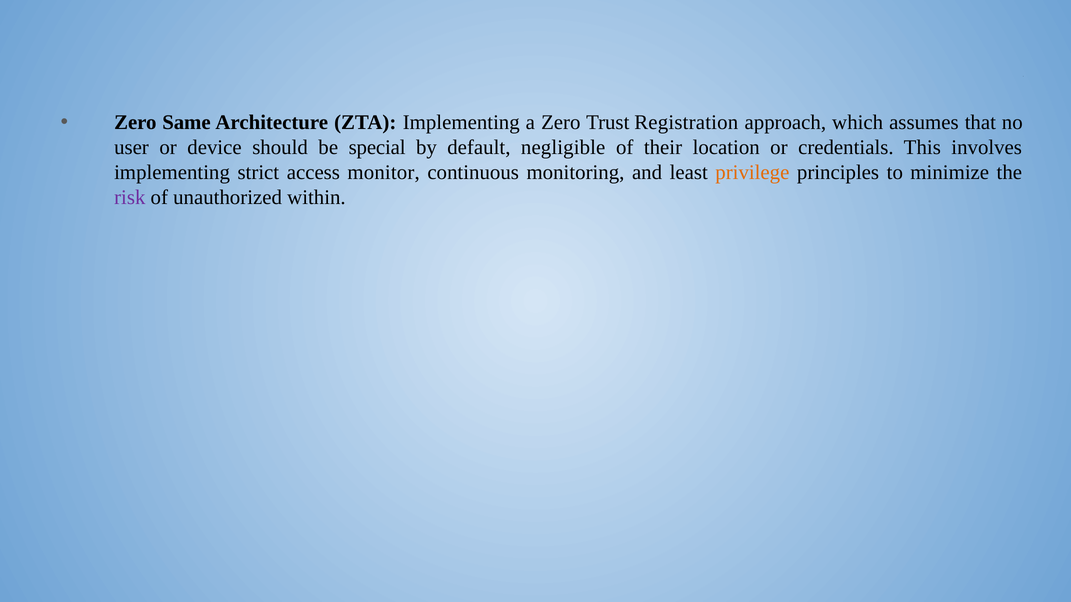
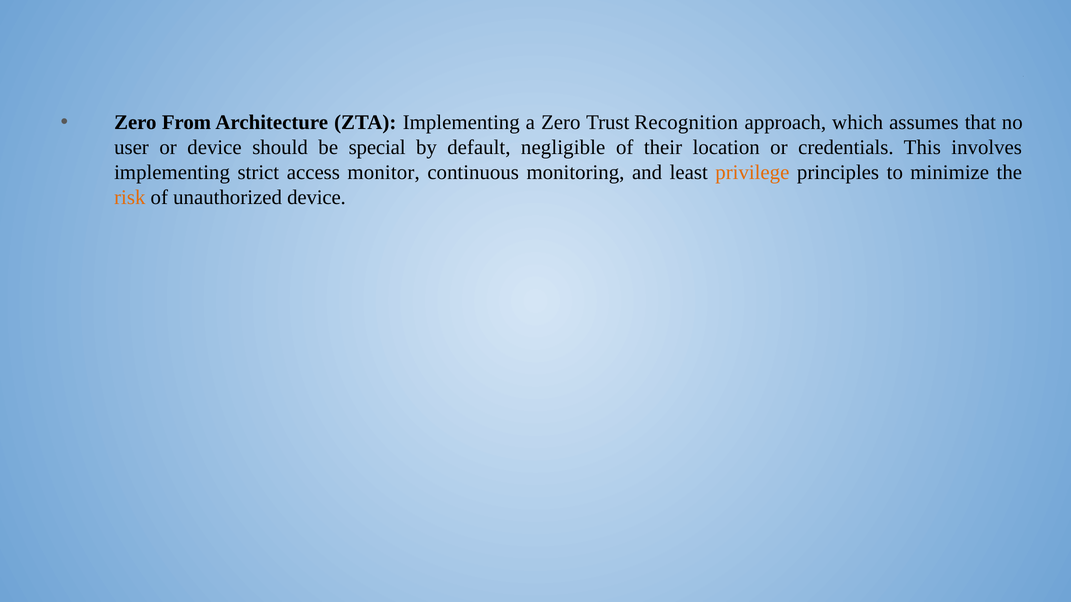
Same: Same -> From
Registration: Registration -> Recognition
risk colour: purple -> orange
unauthorized within: within -> device
